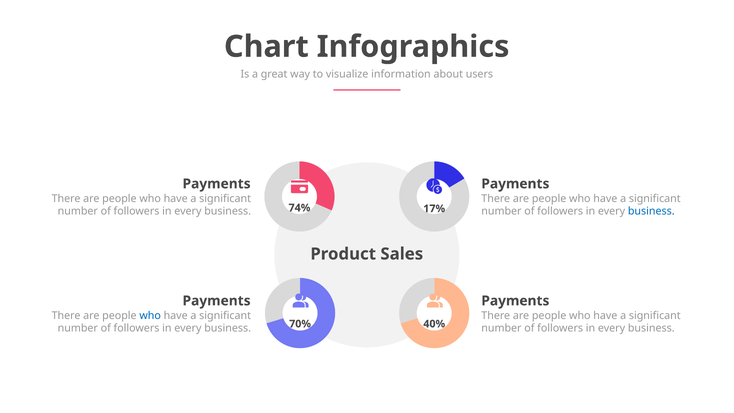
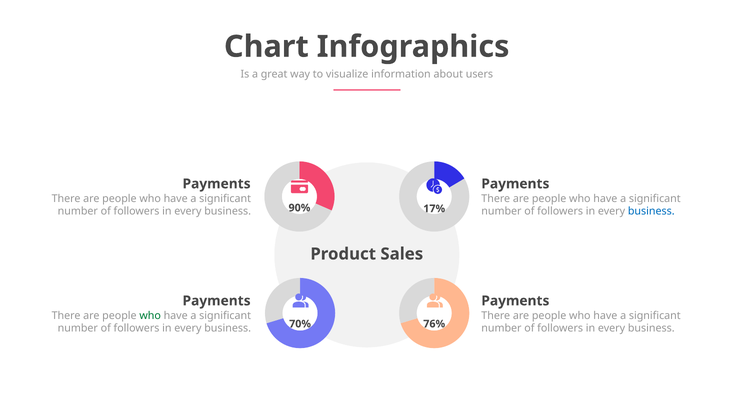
74%: 74% -> 90%
who at (150, 315) colour: blue -> green
40%: 40% -> 76%
